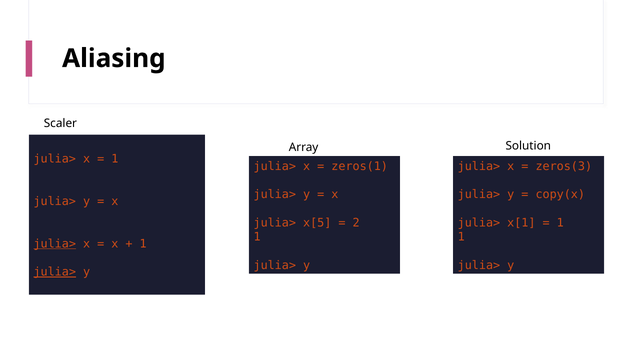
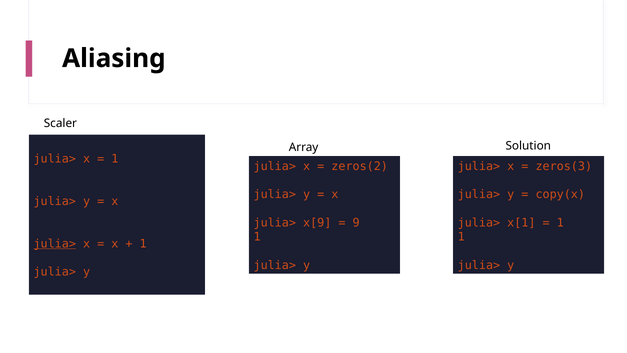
zeros(1: zeros(1 -> zeros(2
x[5: x[5 -> x[9
2: 2 -> 9
julia> at (55, 272) underline: present -> none
